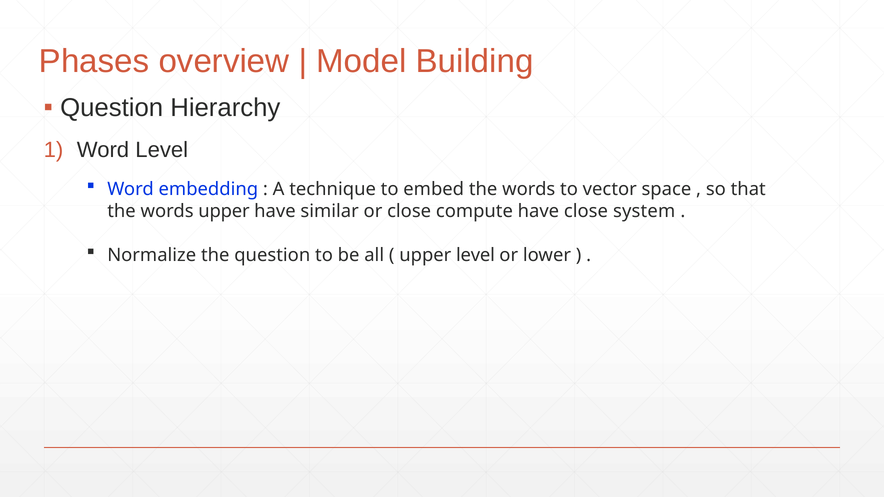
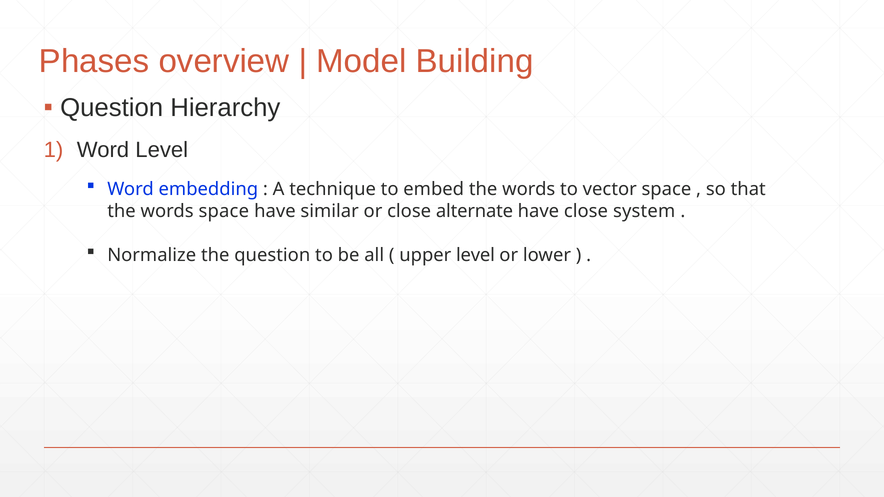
words upper: upper -> space
compute: compute -> alternate
